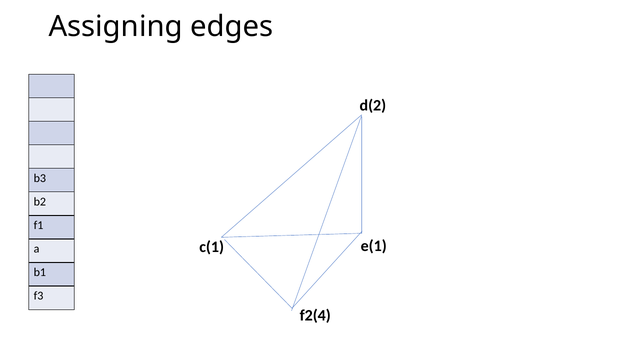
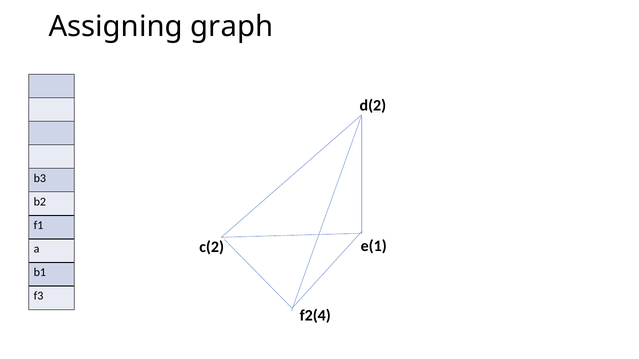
edges: edges -> graph
c(1: c(1 -> c(2
